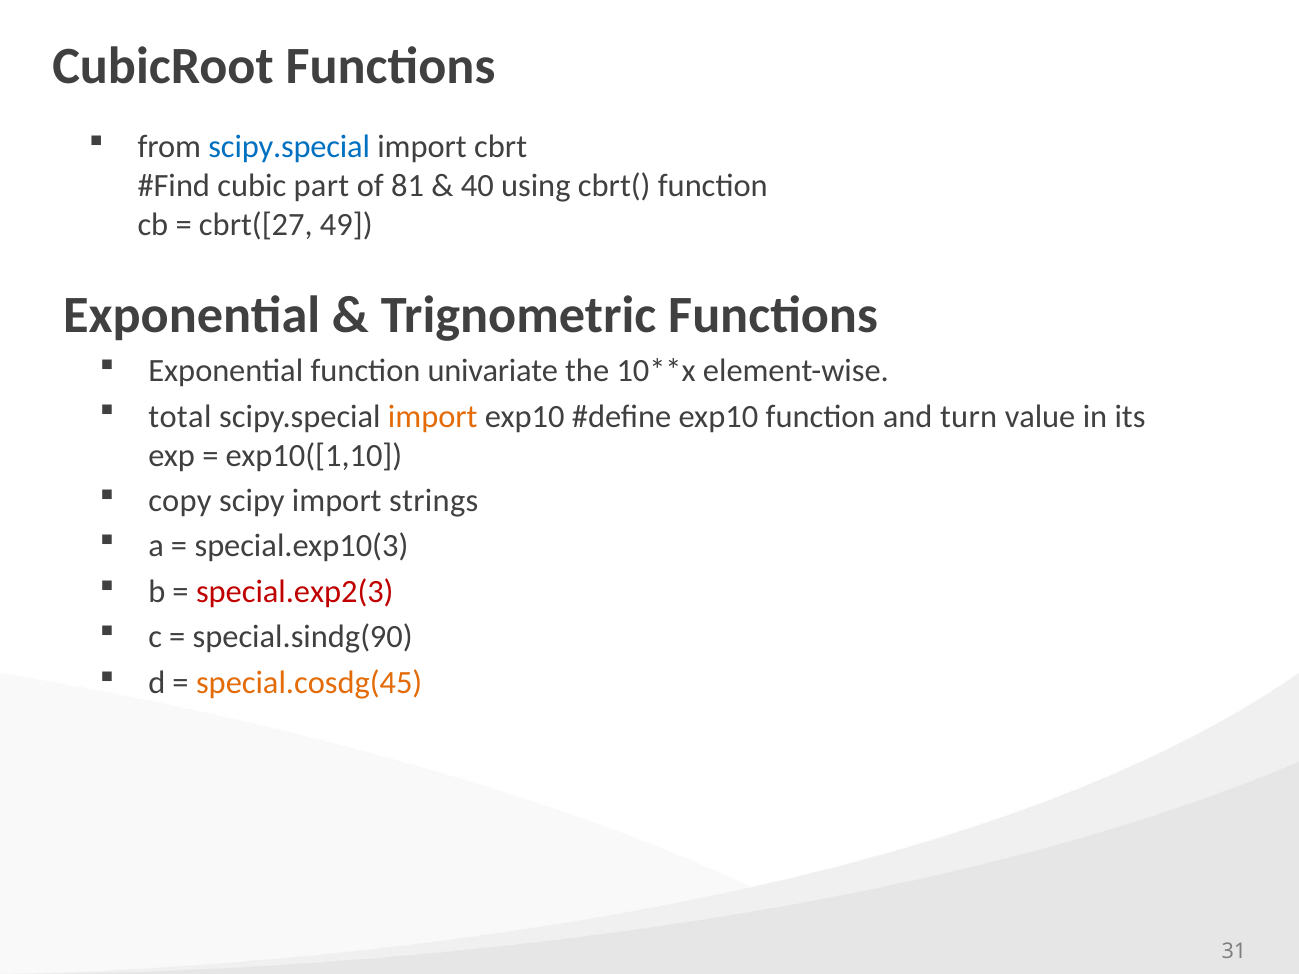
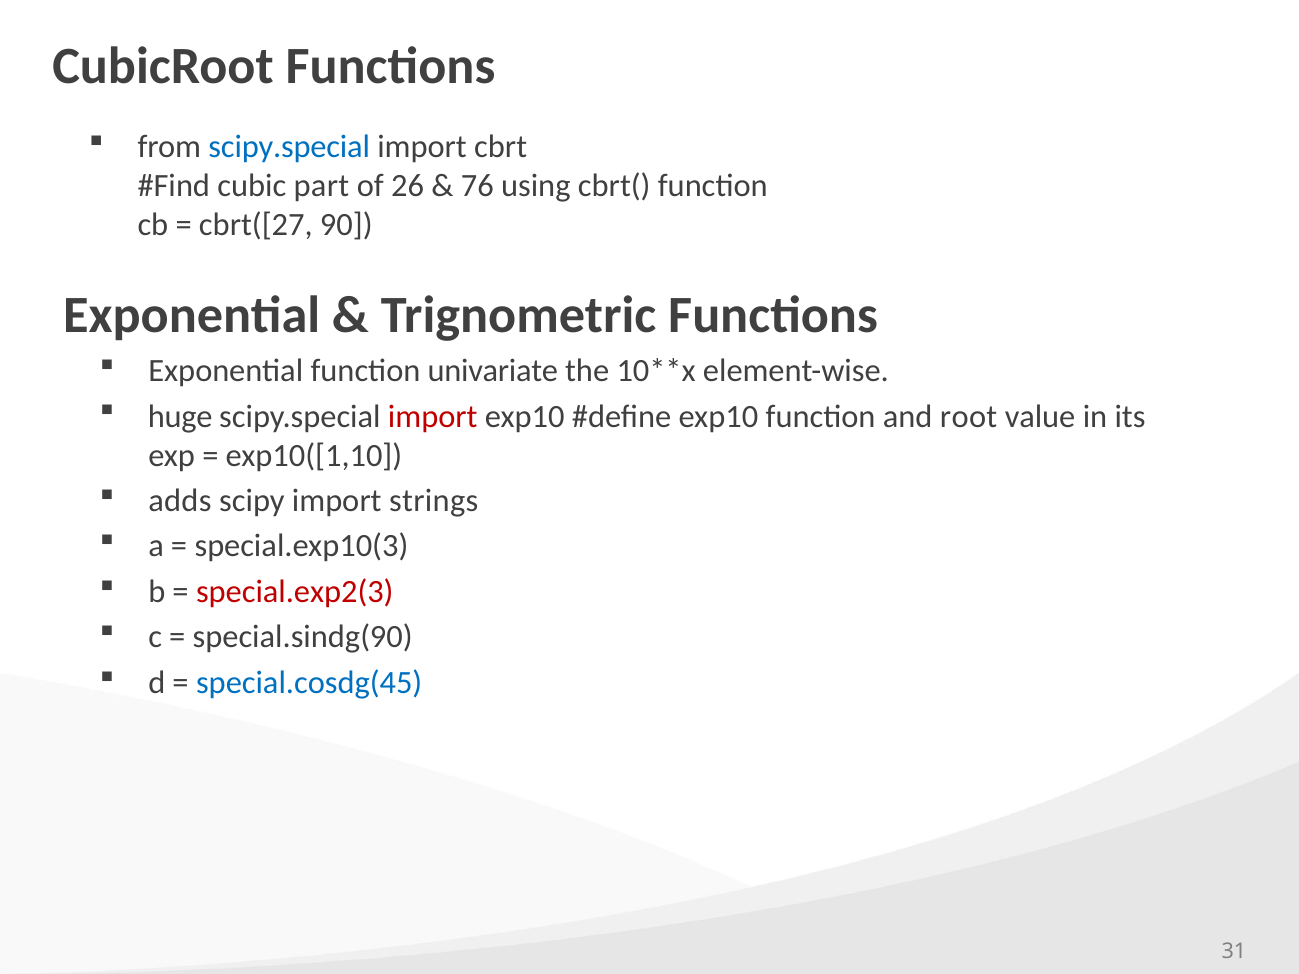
81: 81 -> 26
40: 40 -> 76
49: 49 -> 90
total: total -> huge
import at (433, 417) colour: orange -> red
turn: turn -> root
copy: copy -> adds
special.cosdg(45 colour: orange -> blue
